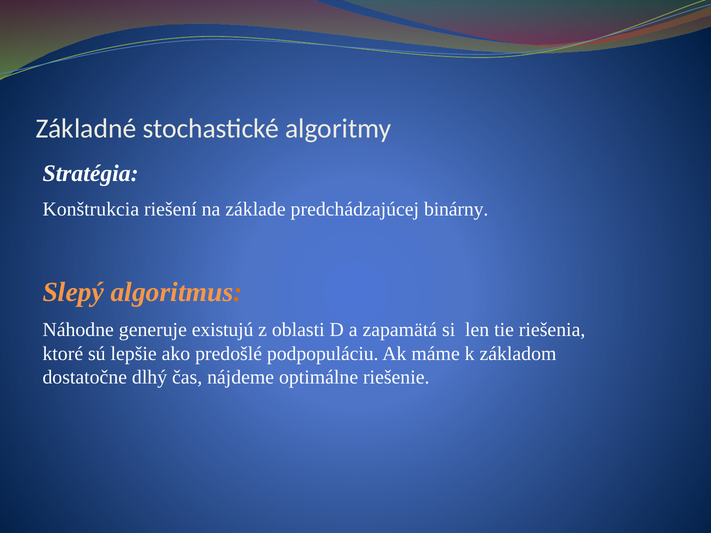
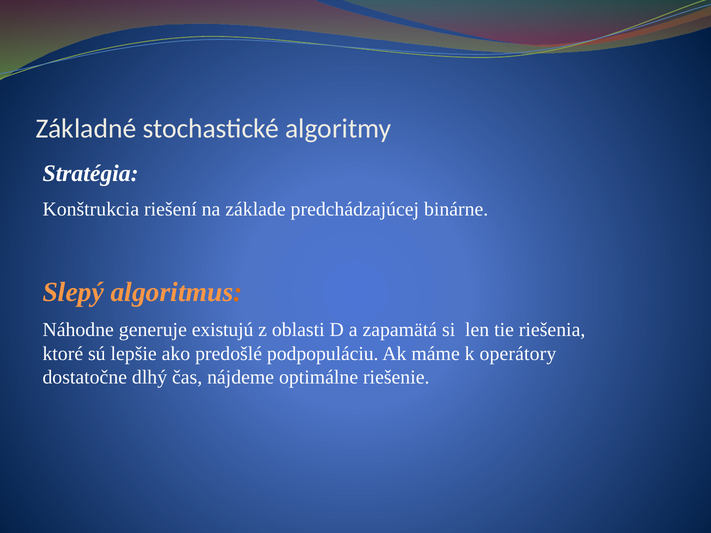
binárny: binárny -> binárne
základom: základom -> operátory
